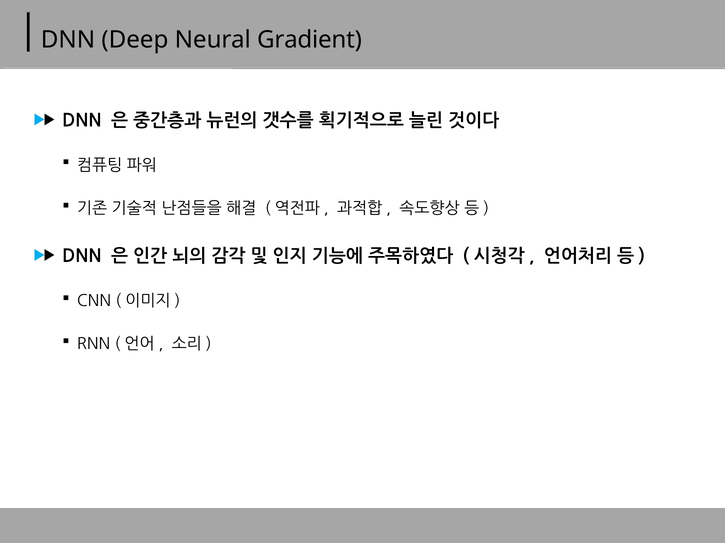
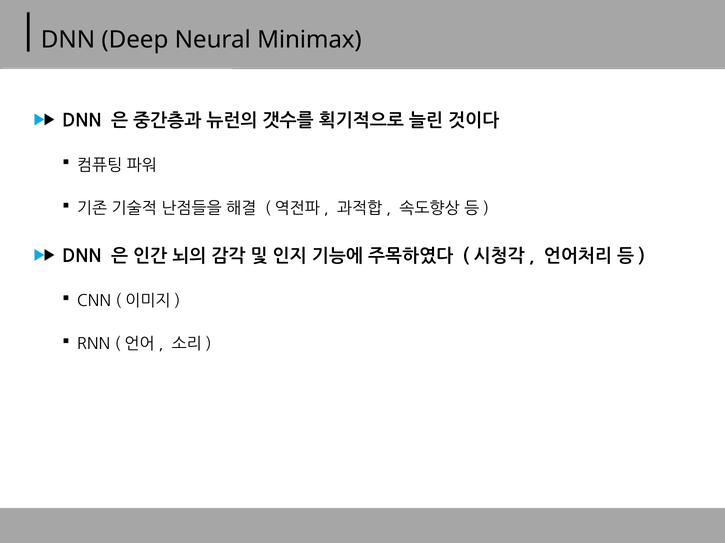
Gradient: Gradient -> Minimax
